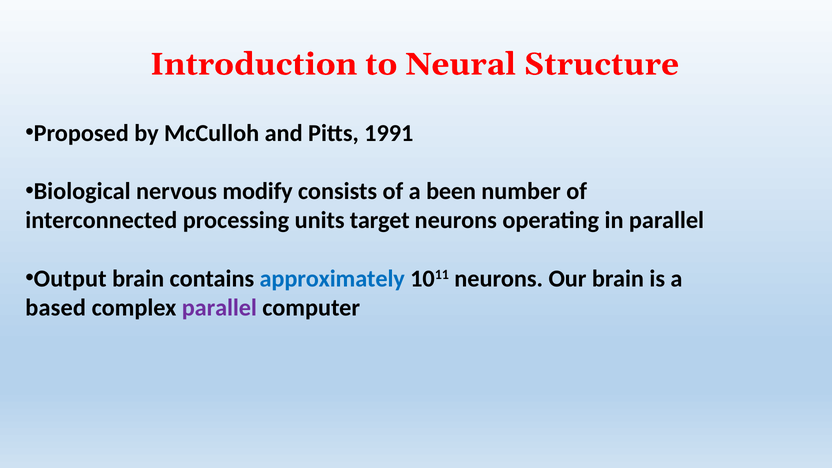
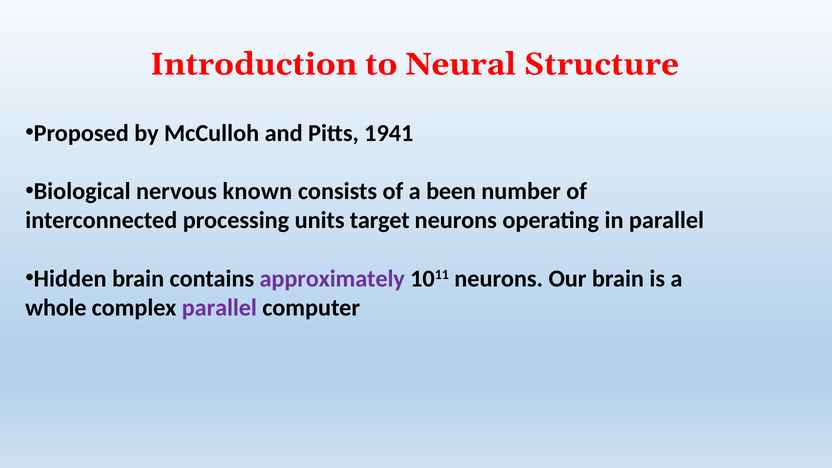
1991: 1991 -> 1941
modify: modify -> known
Output: Output -> Hidden
approximately colour: blue -> purple
based: based -> whole
